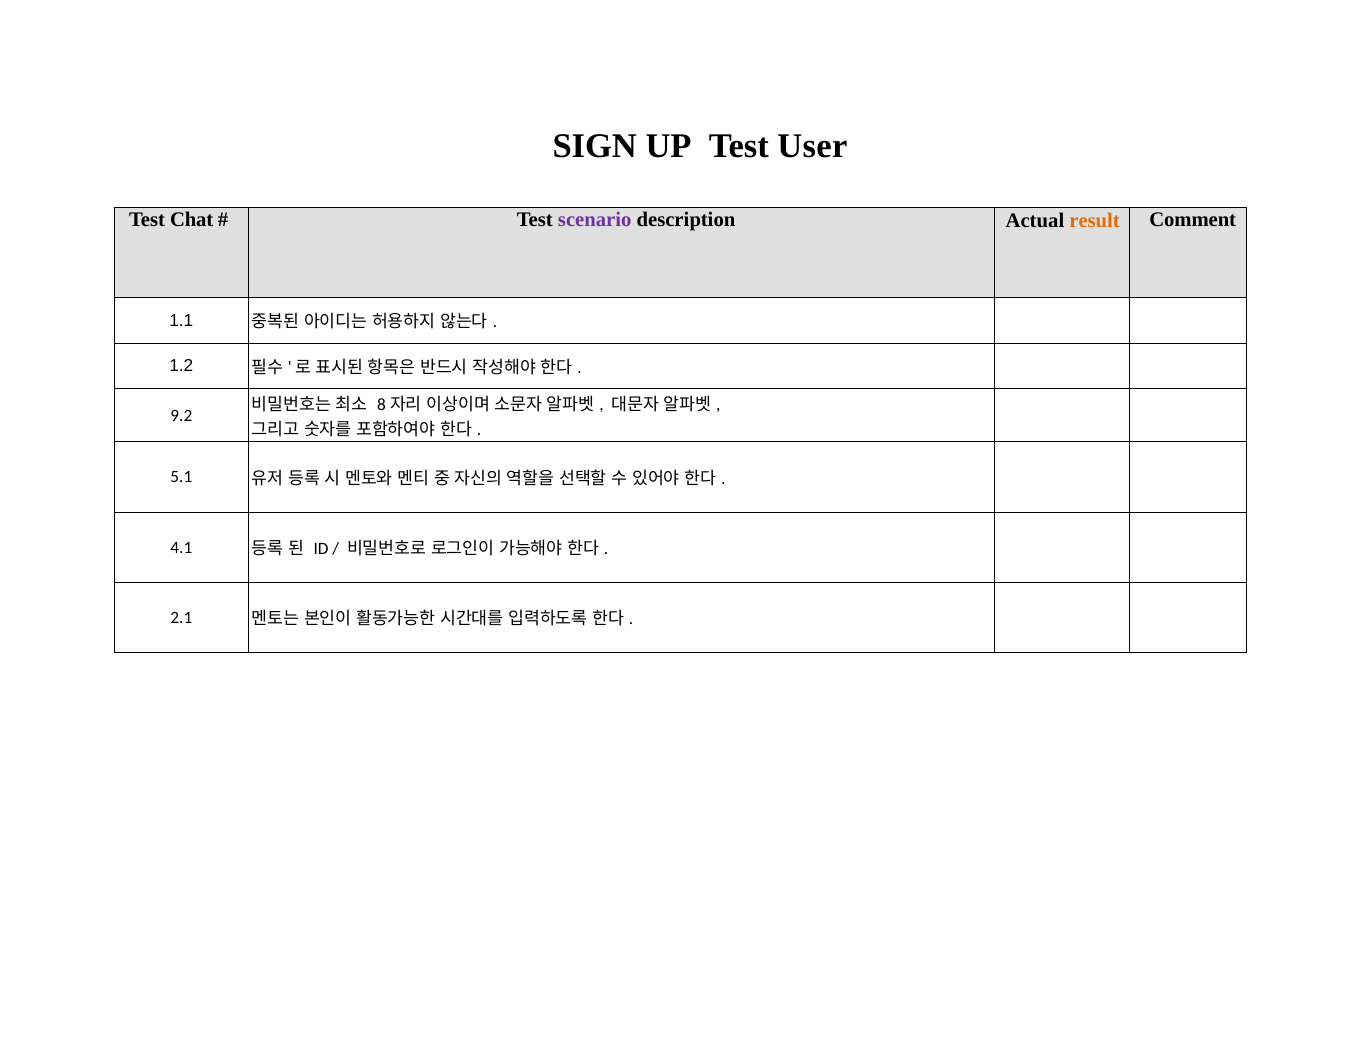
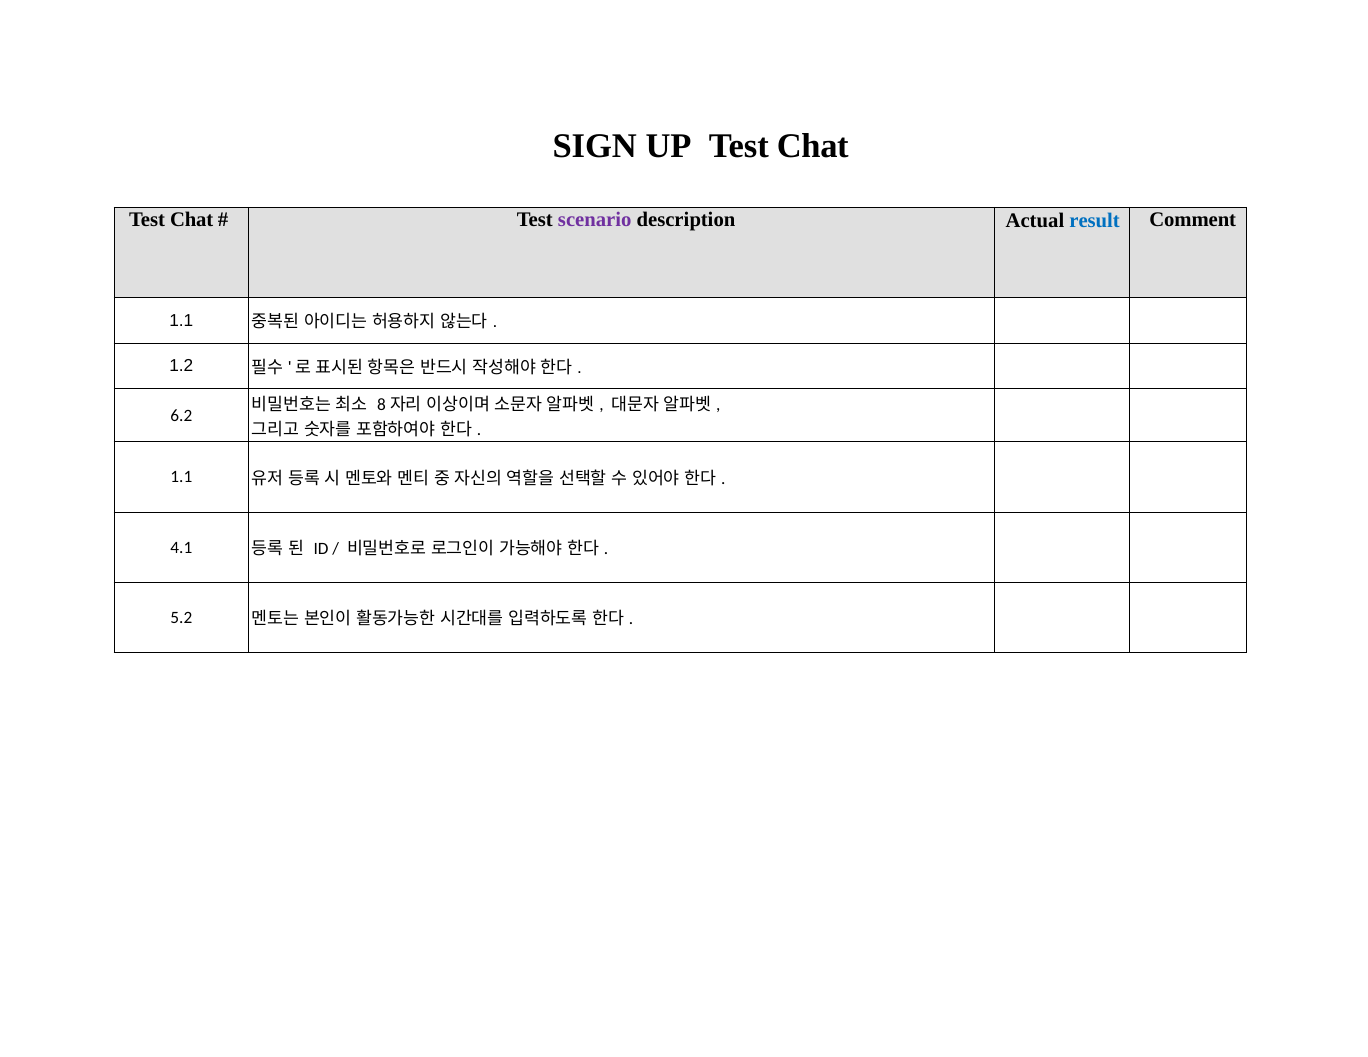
UP Test User: User -> Chat
result colour: orange -> blue
9.2: 9.2 -> 6.2
5.1 at (181, 477): 5.1 -> 1.1
2.1: 2.1 -> 5.2
